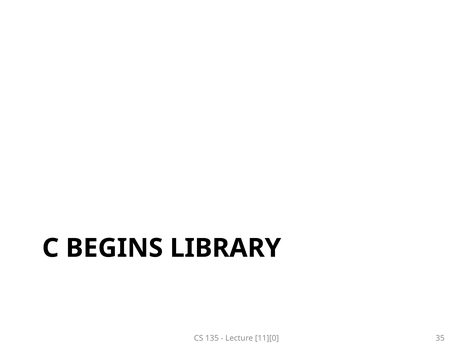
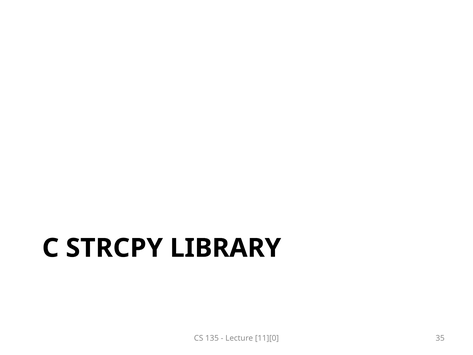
BEGINS: BEGINS -> STRCPY
